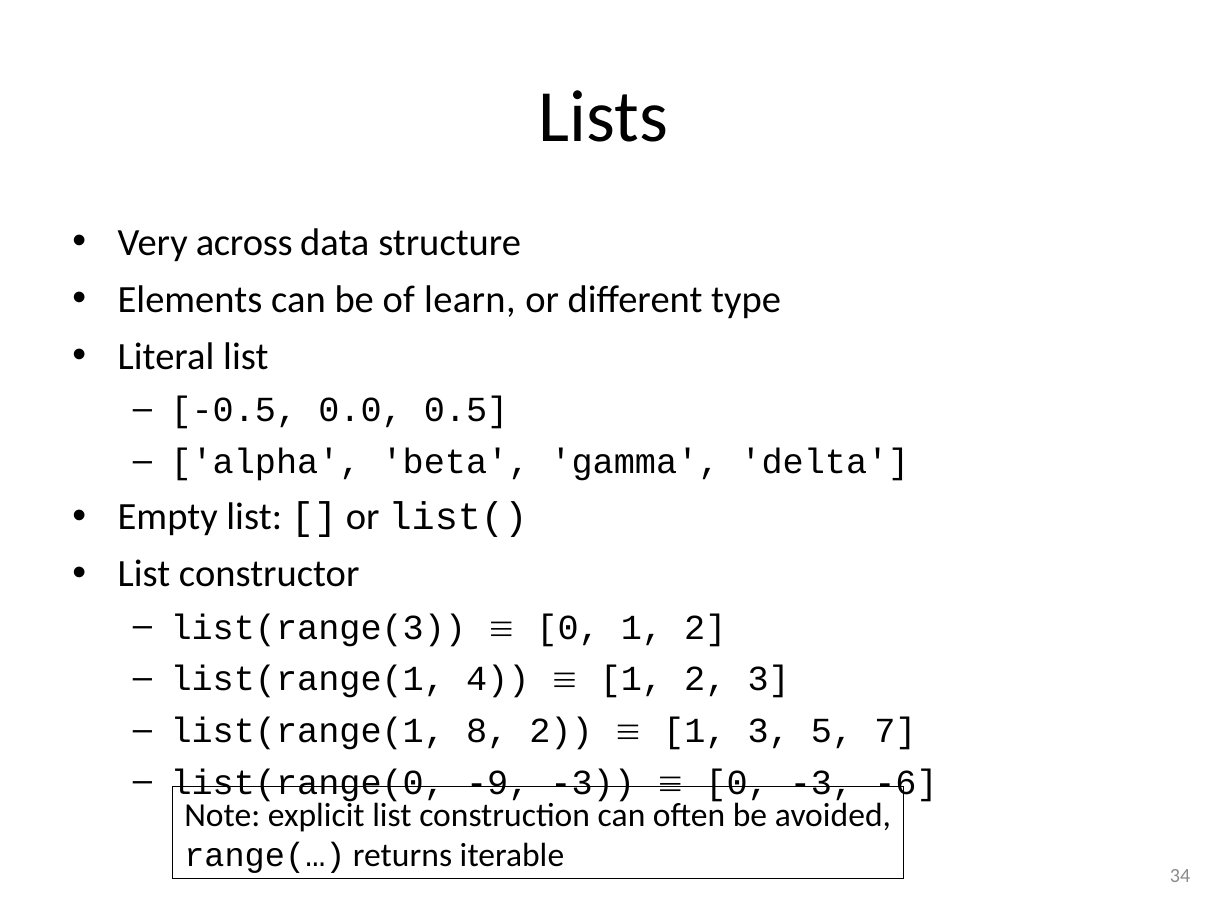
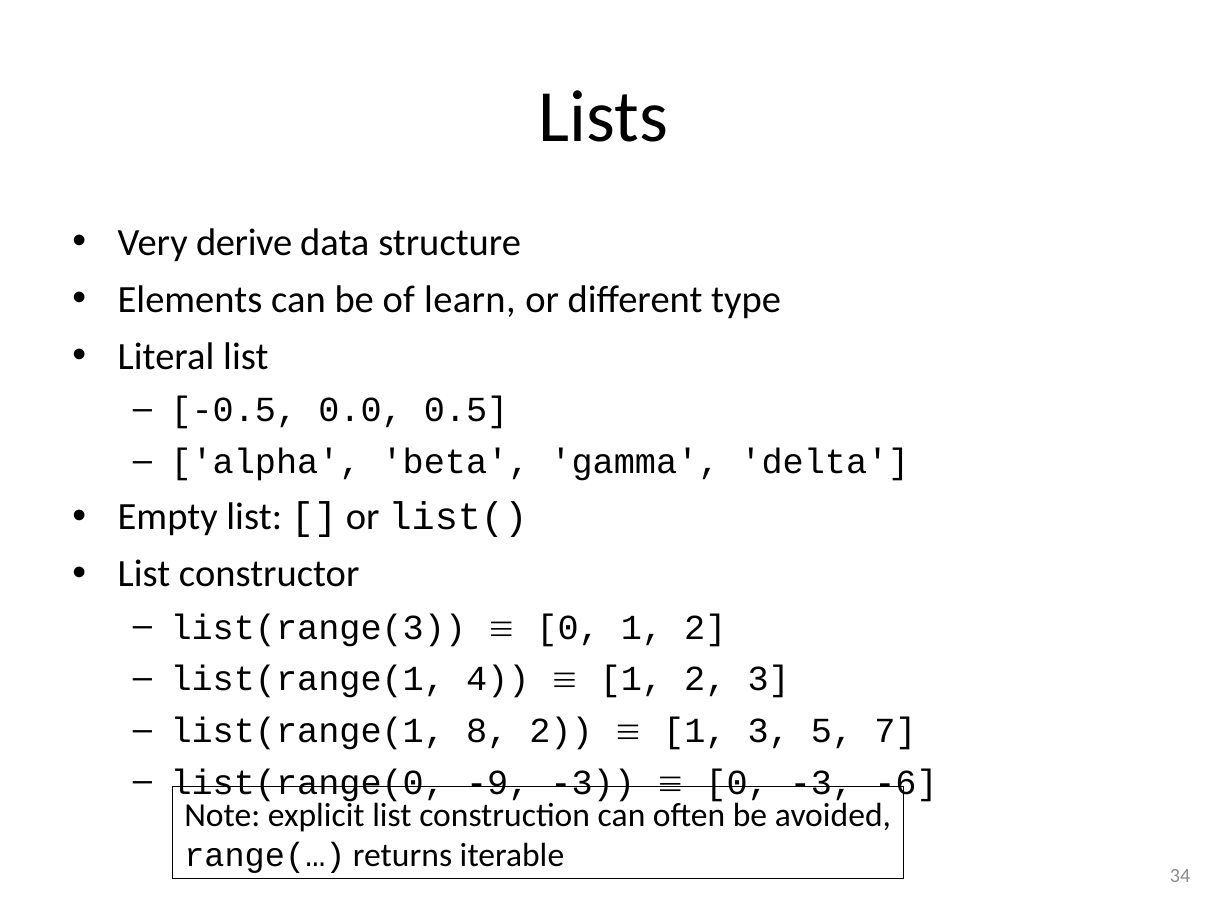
across: across -> derive
